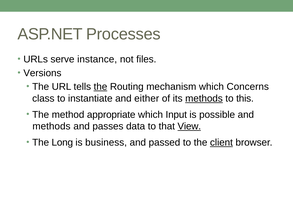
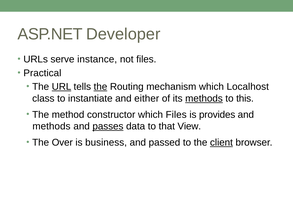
Processes: Processes -> Developer
Versions: Versions -> Practical
URL underline: none -> present
Concerns: Concerns -> Localhost
appropriate: appropriate -> constructor
which Input: Input -> Files
possible: possible -> provides
passes underline: none -> present
View underline: present -> none
Long: Long -> Over
